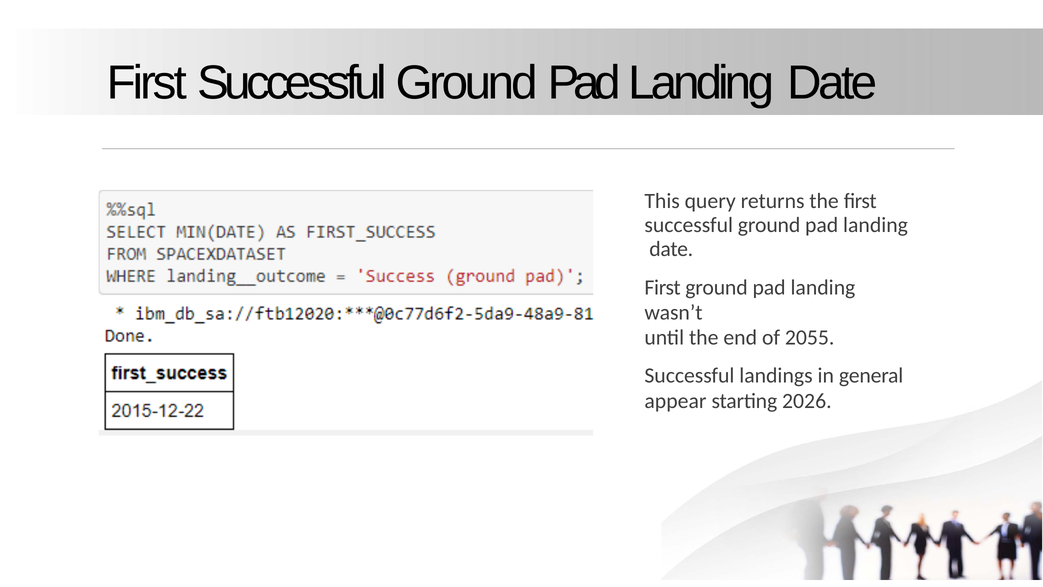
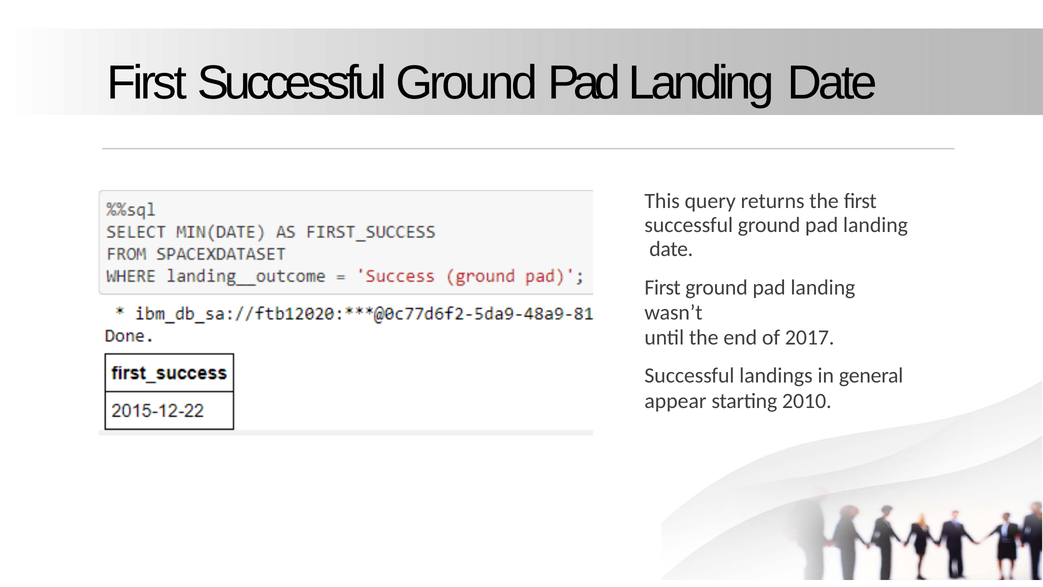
2055: 2055 -> 2017
2026: 2026 -> 2010
